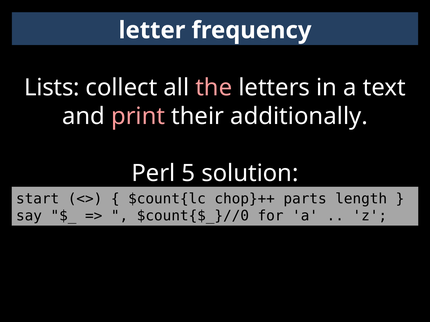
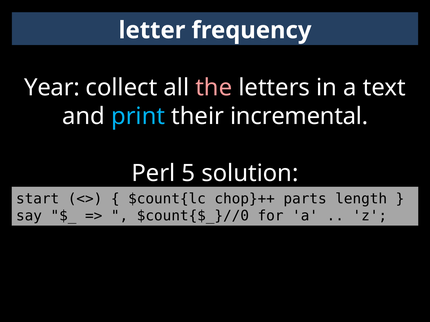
Lists: Lists -> Year
print colour: pink -> light blue
additionally: additionally -> incremental
